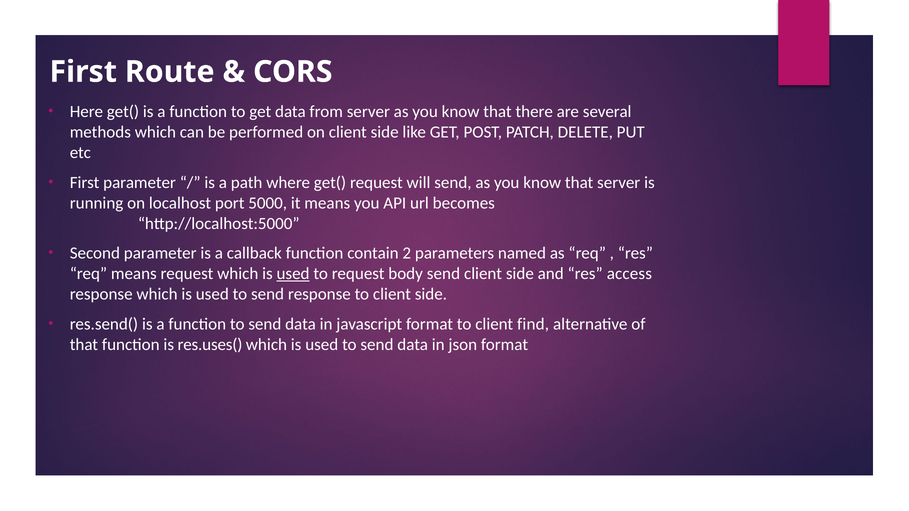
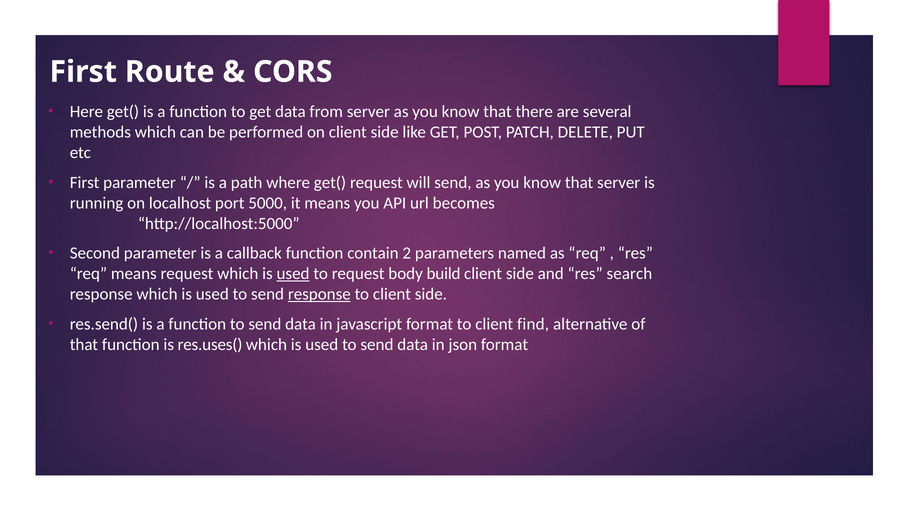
body send: send -> build
access: access -> search
response at (319, 294) underline: none -> present
